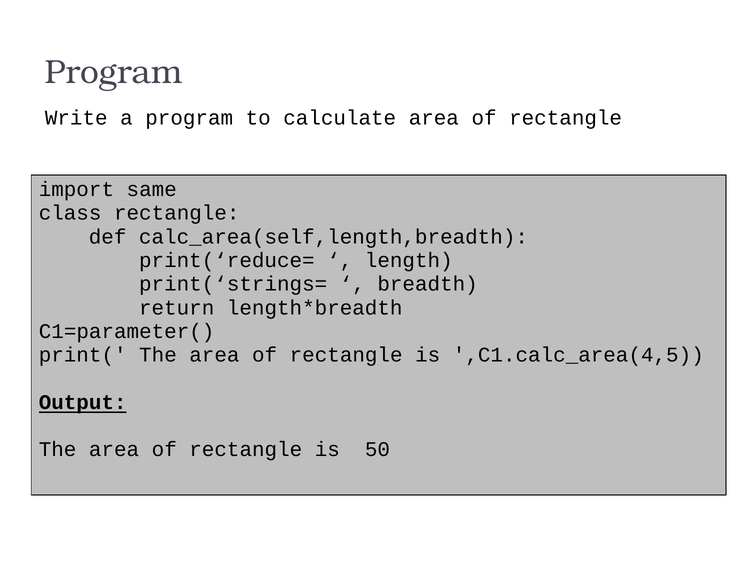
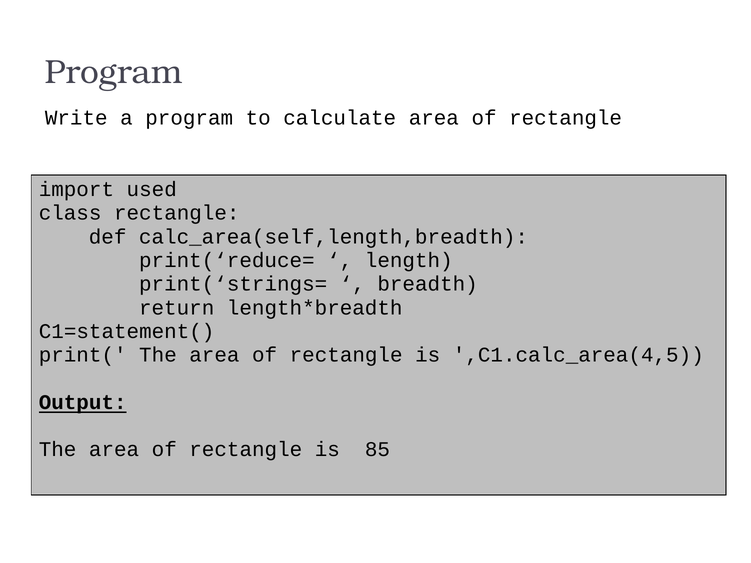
same: same -> used
C1=parameter(: C1=parameter( -> C1=statement(
50: 50 -> 85
